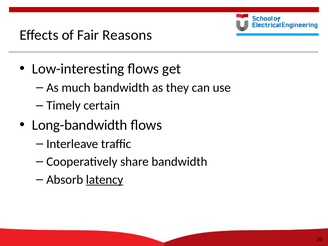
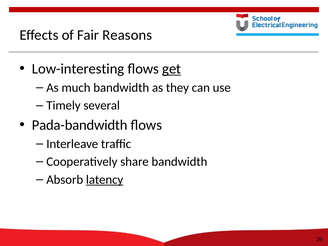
get underline: none -> present
certain: certain -> several
Long-bandwidth: Long-bandwidth -> Pada-bandwidth
